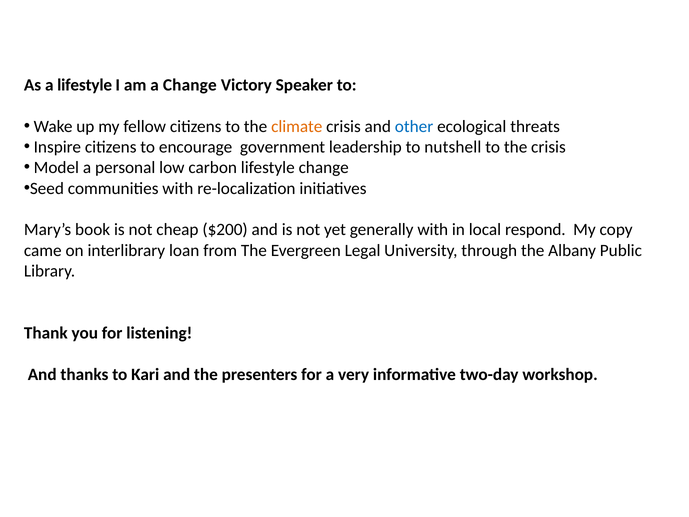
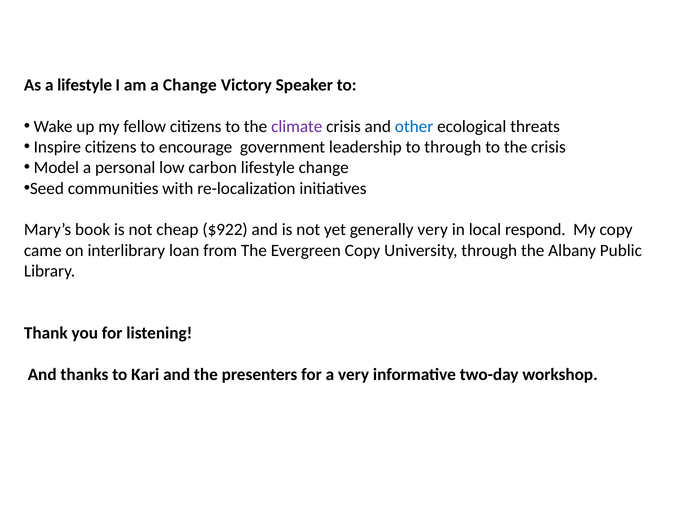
climate colour: orange -> purple
to nutshell: nutshell -> through
$200: $200 -> $922
generally with: with -> very
Evergreen Legal: Legal -> Copy
